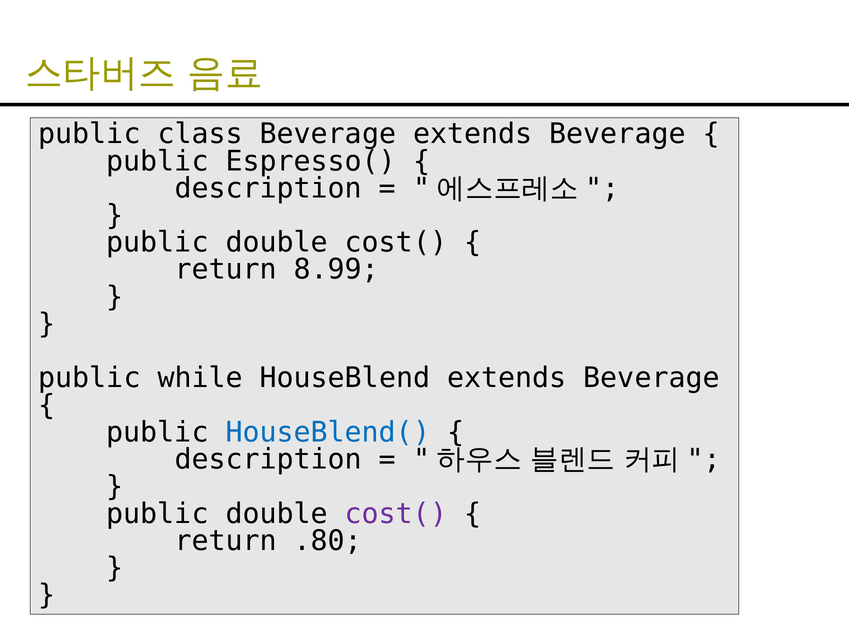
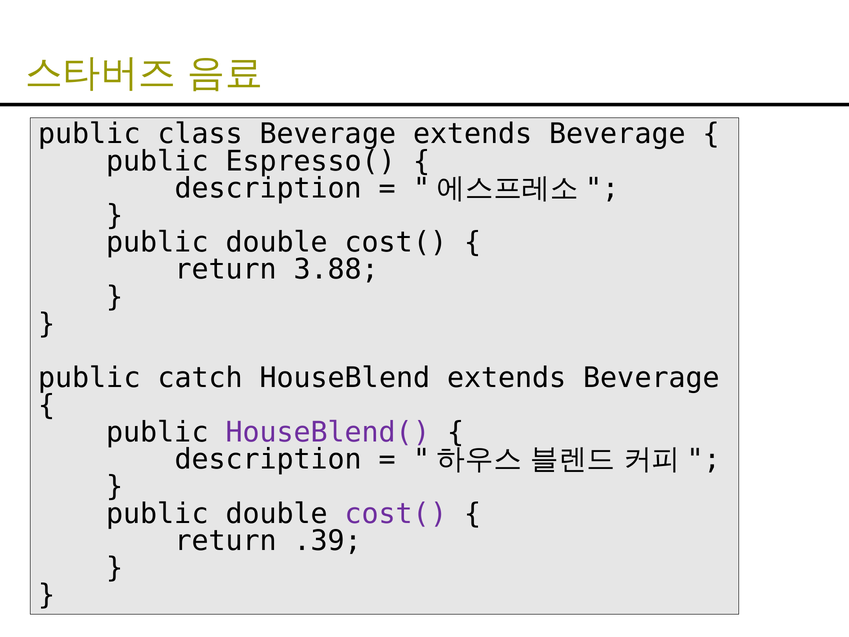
8.99: 8.99 -> 3.88
while: while -> catch
HouseBlend( colour: blue -> purple
.80: .80 -> .39
